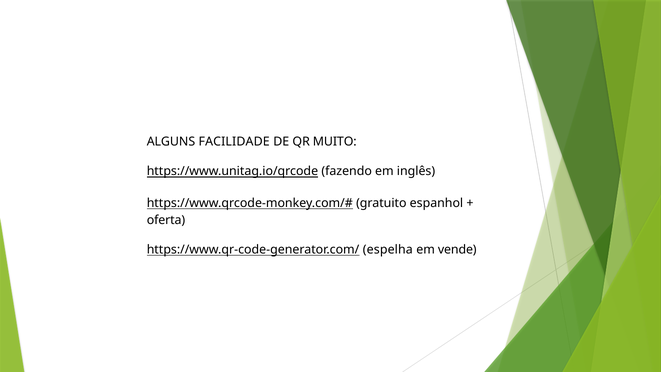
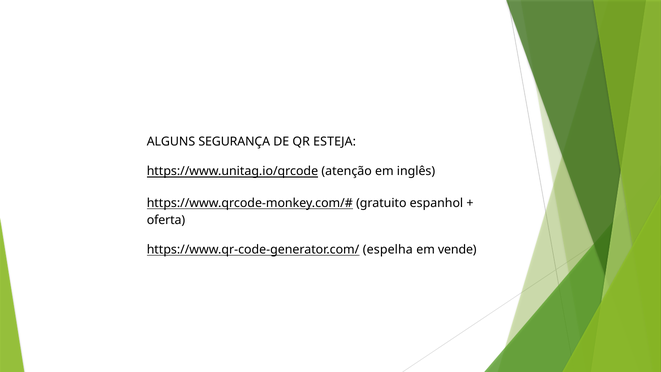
FACILIDADE: FACILIDADE -> SEGURANÇA
MUITO: MUITO -> ESTEJA
fazendo: fazendo -> atenção
